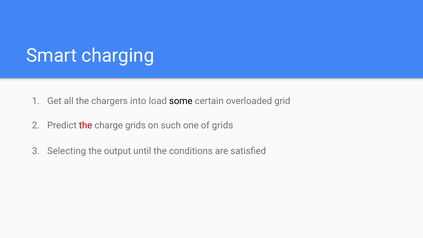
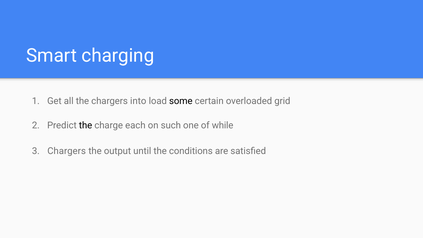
the at (86, 125) colour: red -> black
charge grids: grids -> each
of grids: grids -> while
Selecting at (67, 151): Selecting -> Chargers
